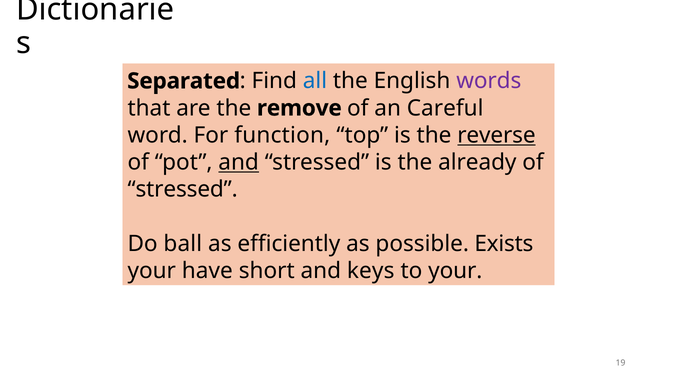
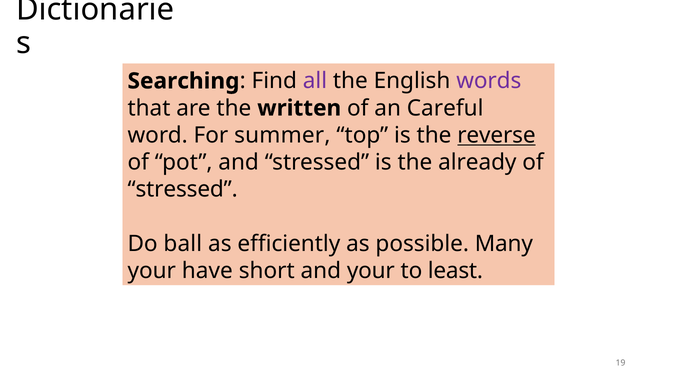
Separated: Separated -> Searching
all colour: blue -> purple
remove: remove -> written
function: function -> summer
and at (239, 162) underline: present -> none
Exists: Exists -> Many
and keys: keys -> your
to your: your -> least
